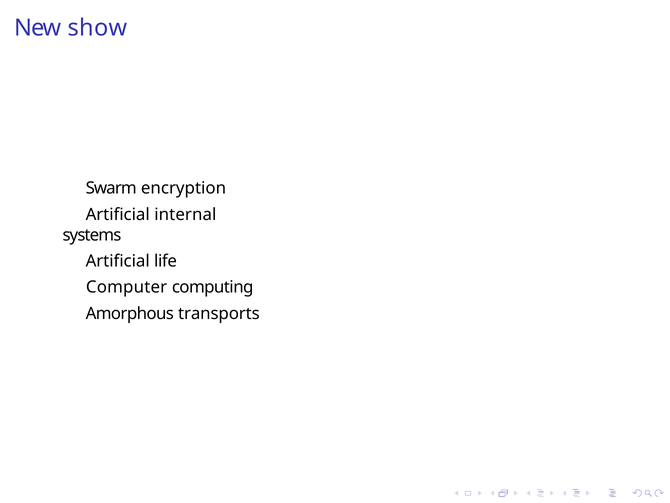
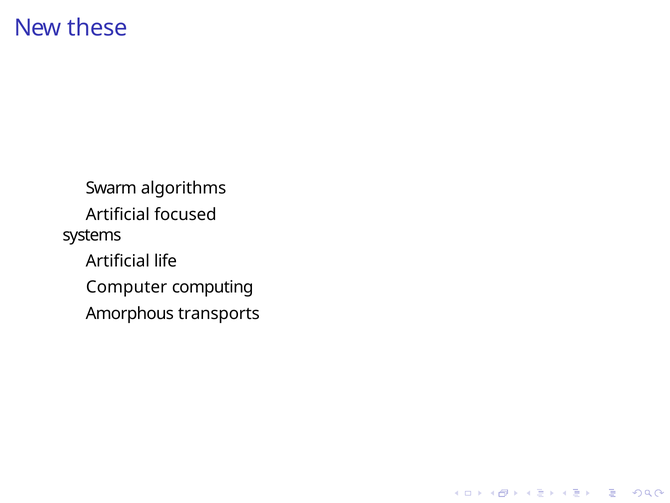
show: show -> these
encryption: encryption -> algorithms
internal: internal -> focused
